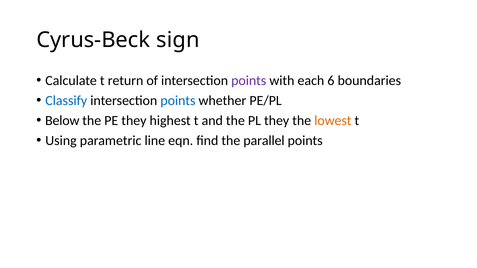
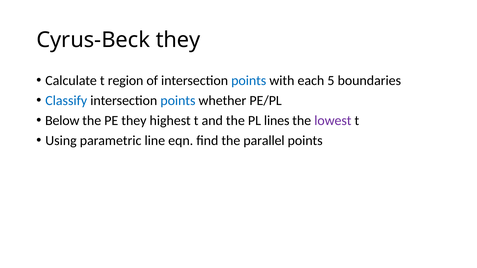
Cyrus-Beck sign: sign -> they
return: return -> region
points at (249, 81) colour: purple -> blue
6: 6 -> 5
PL they: they -> lines
lowest colour: orange -> purple
